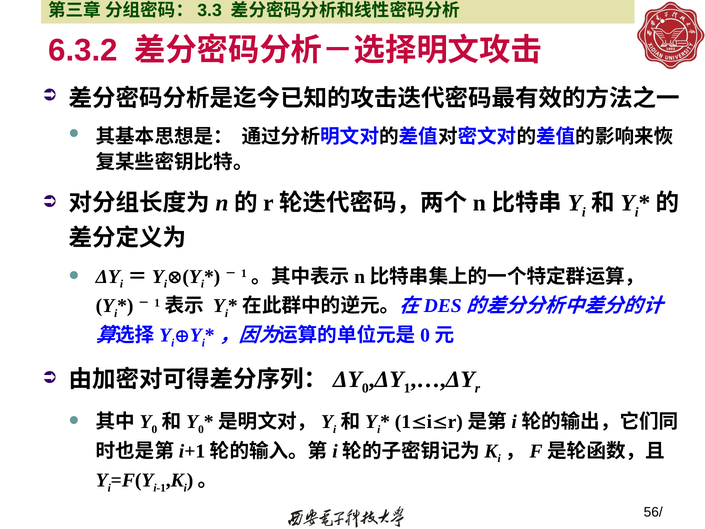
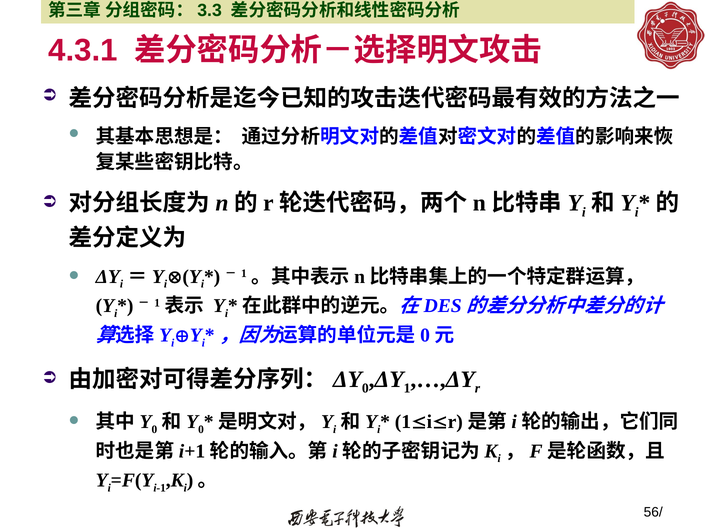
6.3.2: 6.3.2 -> 4.3.1
